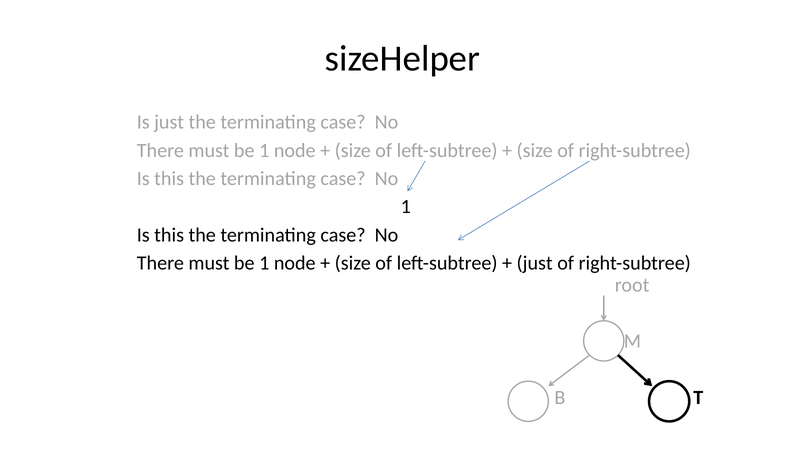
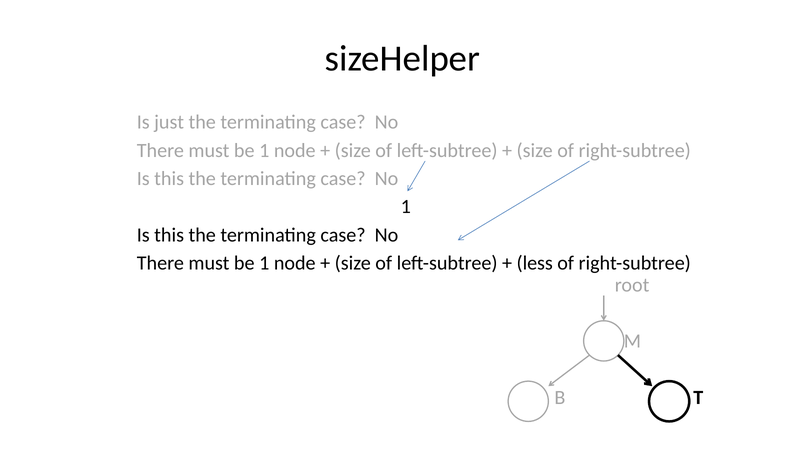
just at (535, 263): just -> less
